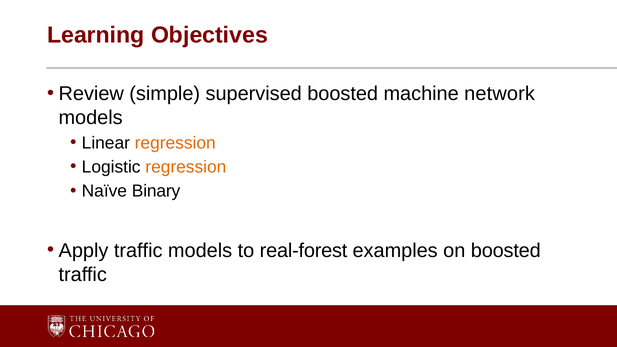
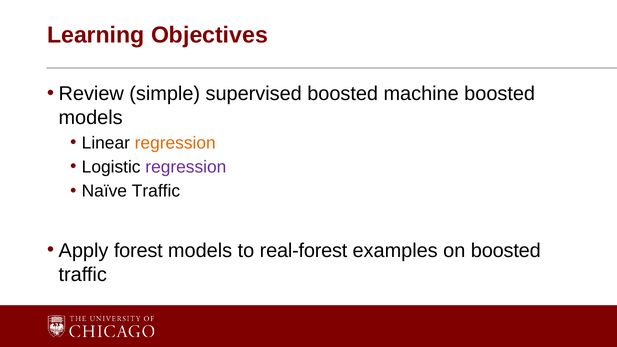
machine network: network -> boosted
regression at (186, 167) colour: orange -> purple
Naïve Binary: Binary -> Traffic
Apply traffic: traffic -> forest
